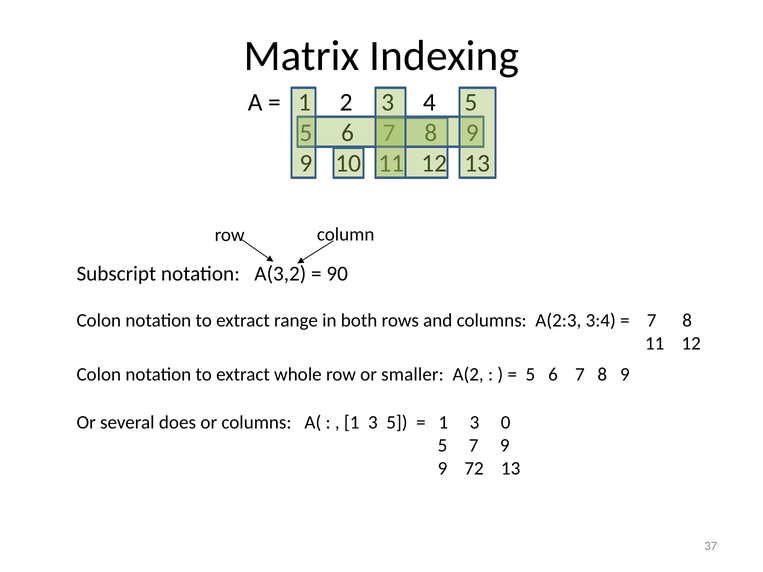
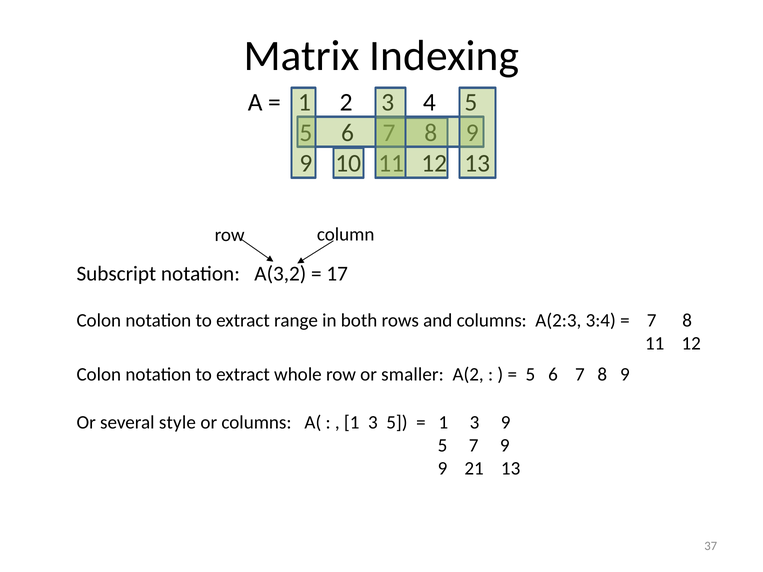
90: 90 -> 17
does: does -> style
3 0: 0 -> 9
72: 72 -> 21
